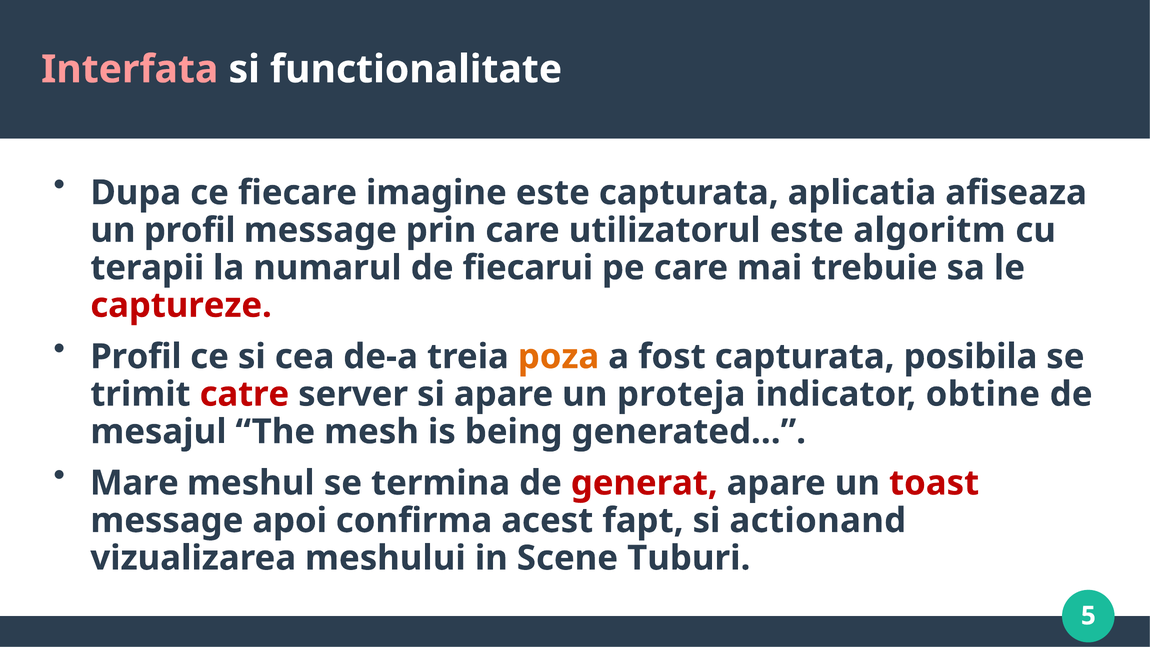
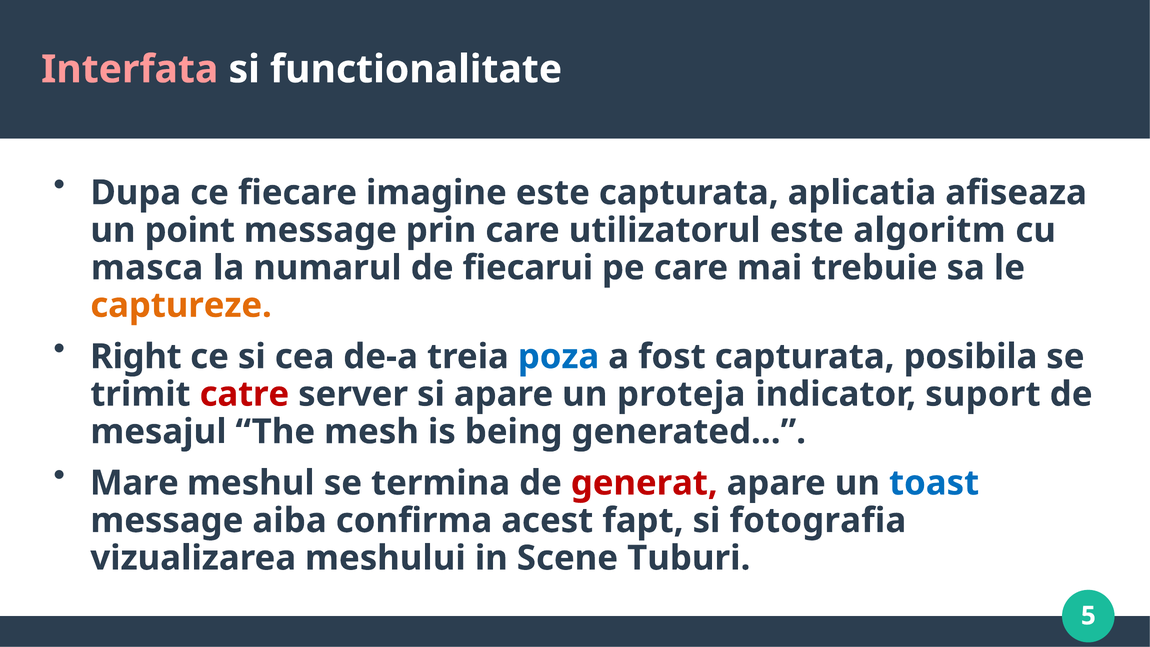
un profil: profil -> point
terapii: terapii -> masca
captureze colour: red -> orange
Profil at (136, 357): Profil -> Right
poza colour: orange -> blue
obtine: obtine -> suport
toast colour: red -> blue
apoi: apoi -> aiba
actionand: actionand -> fotografia
